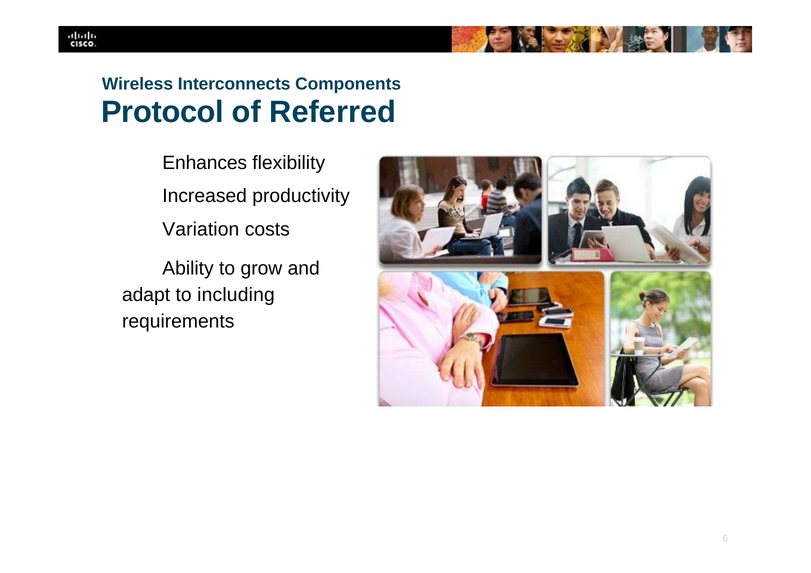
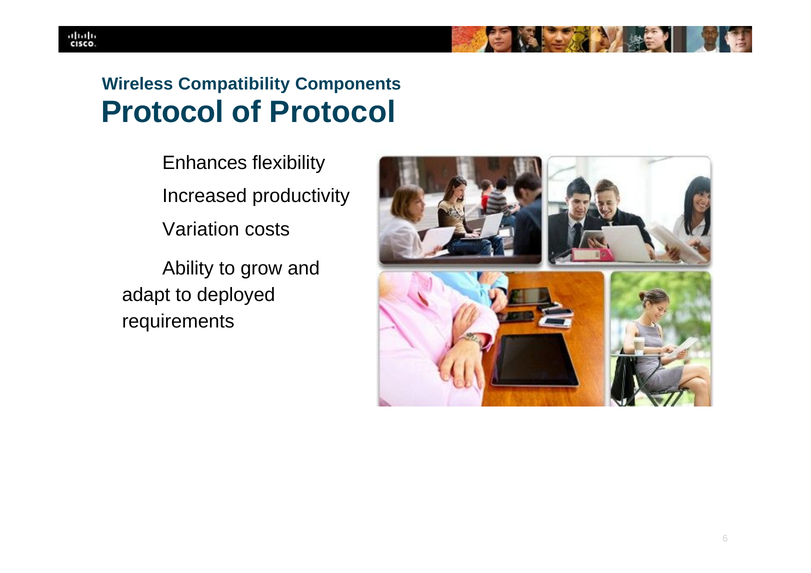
Interconnects: Interconnects -> Compatibility
of Referred: Referred -> Protocol
including: including -> deployed
